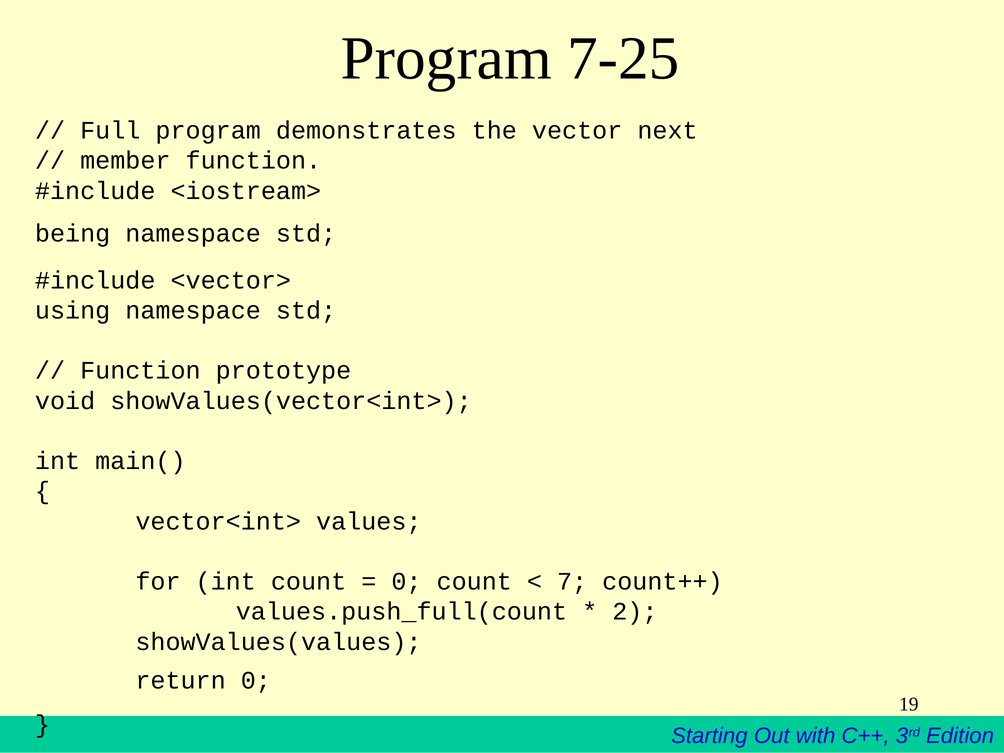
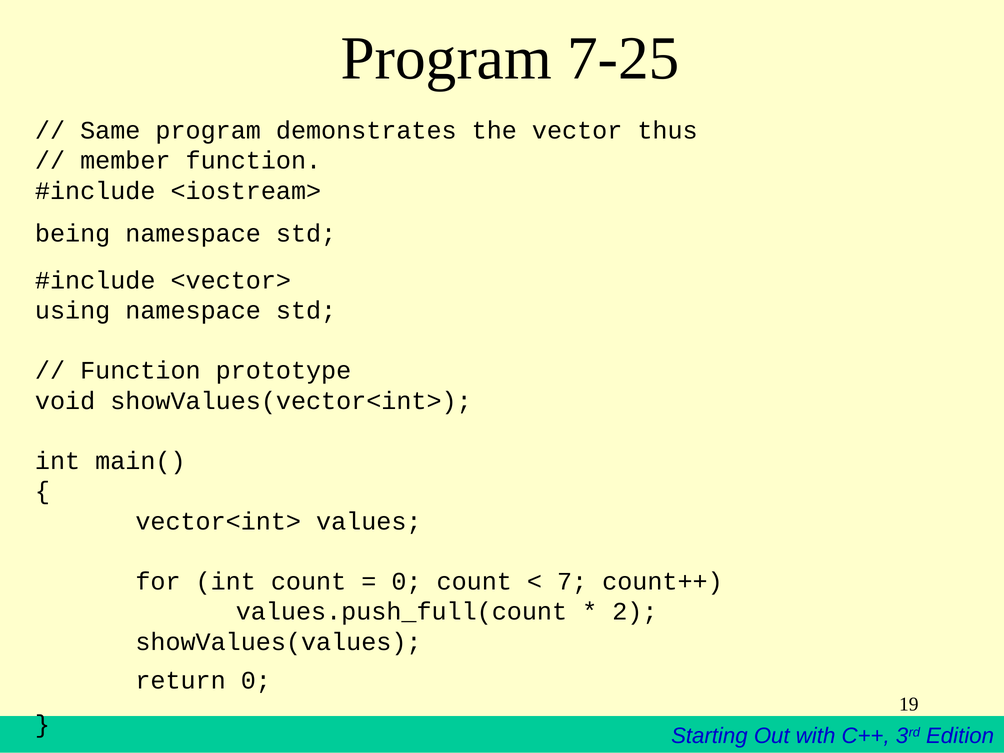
Full: Full -> Same
next: next -> thus
